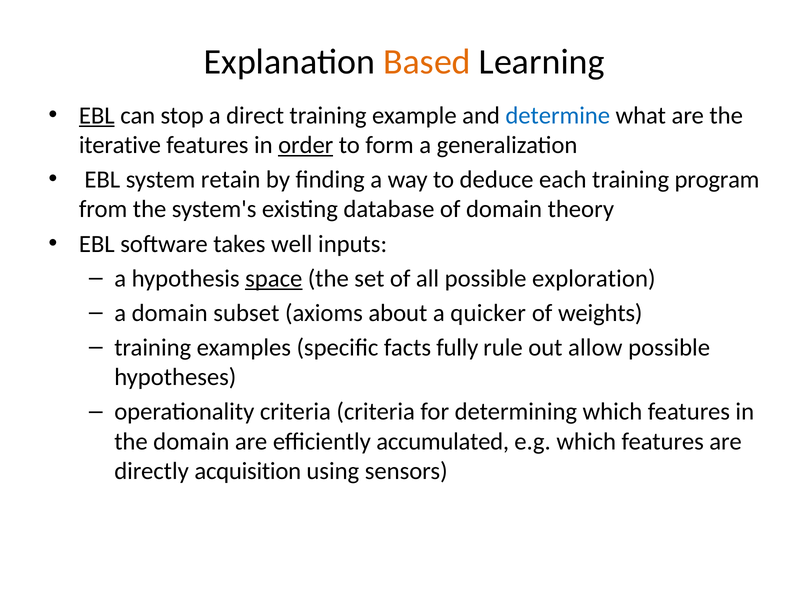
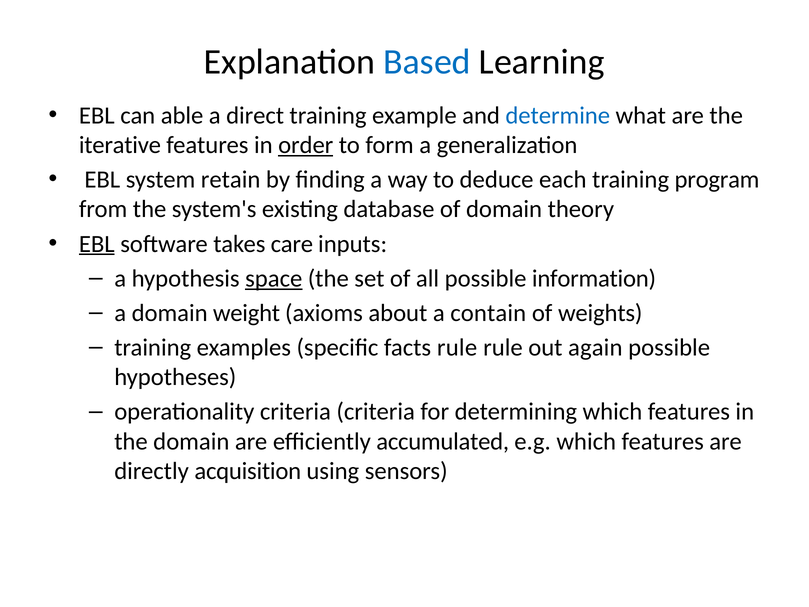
Based colour: orange -> blue
EBL at (97, 115) underline: present -> none
stop: stop -> able
EBL at (97, 244) underline: none -> present
well: well -> care
exploration: exploration -> information
subset: subset -> weight
quicker: quicker -> contain
facts fully: fully -> rule
allow: allow -> again
